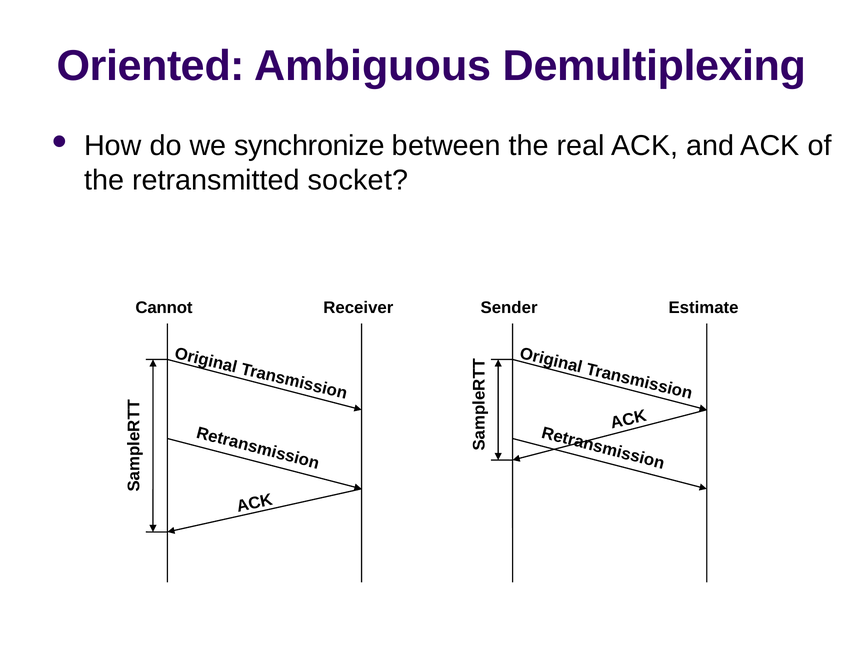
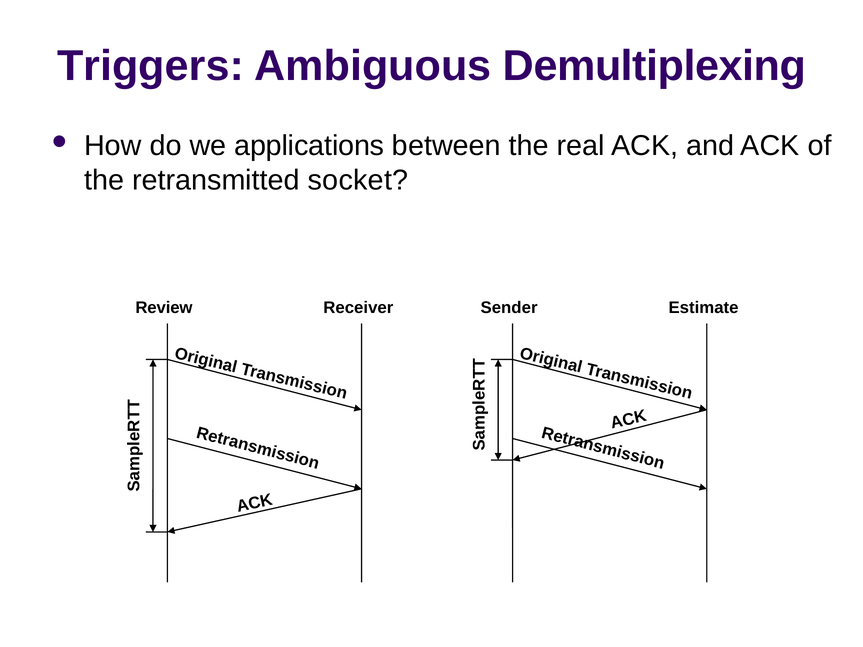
Oriented: Oriented -> Triggers
synchronize: synchronize -> applications
Cannot: Cannot -> Review
